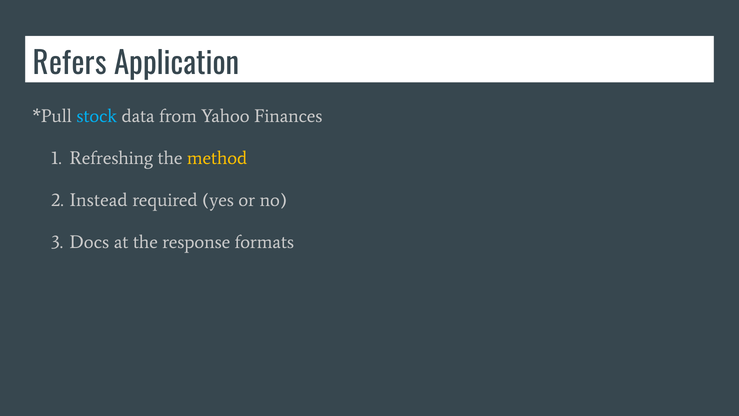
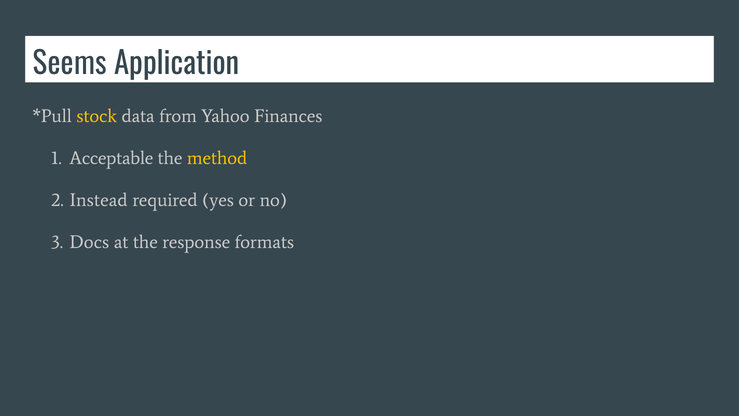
Refers: Refers -> Seems
stock colour: light blue -> yellow
Refreshing: Refreshing -> Acceptable
